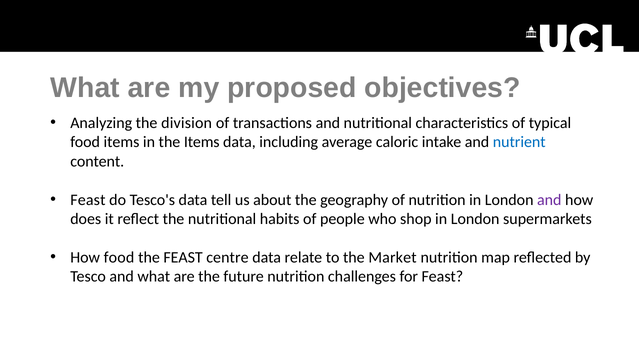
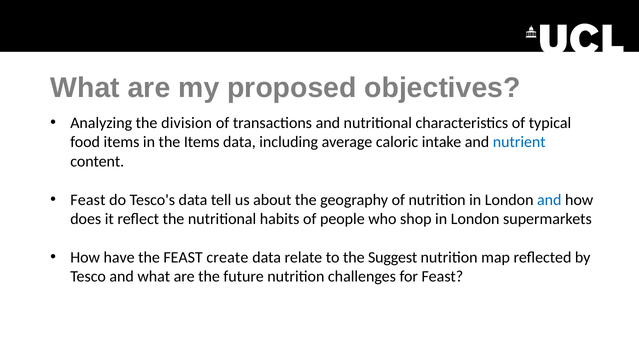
and at (549, 199) colour: purple -> blue
How food: food -> have
centre: centre -> create
Market: Market -> Suggest
